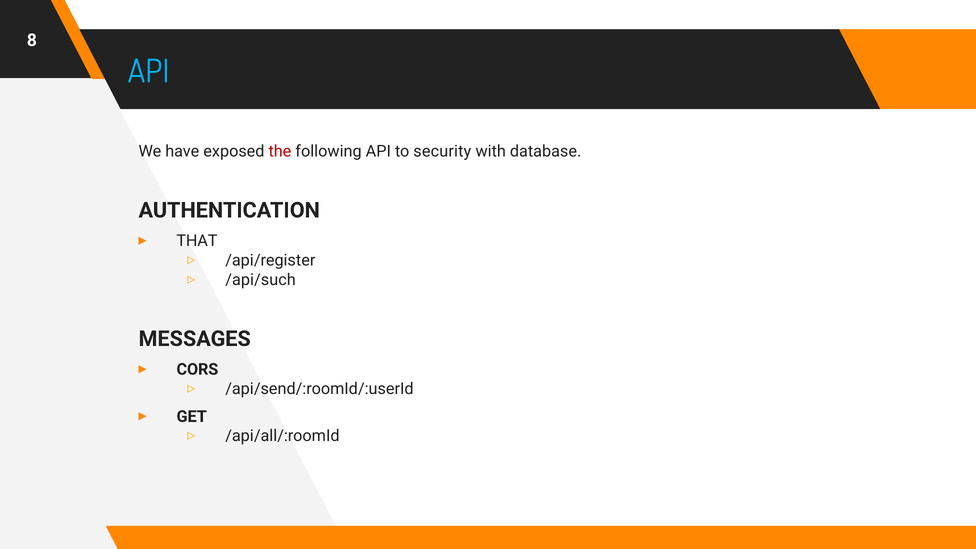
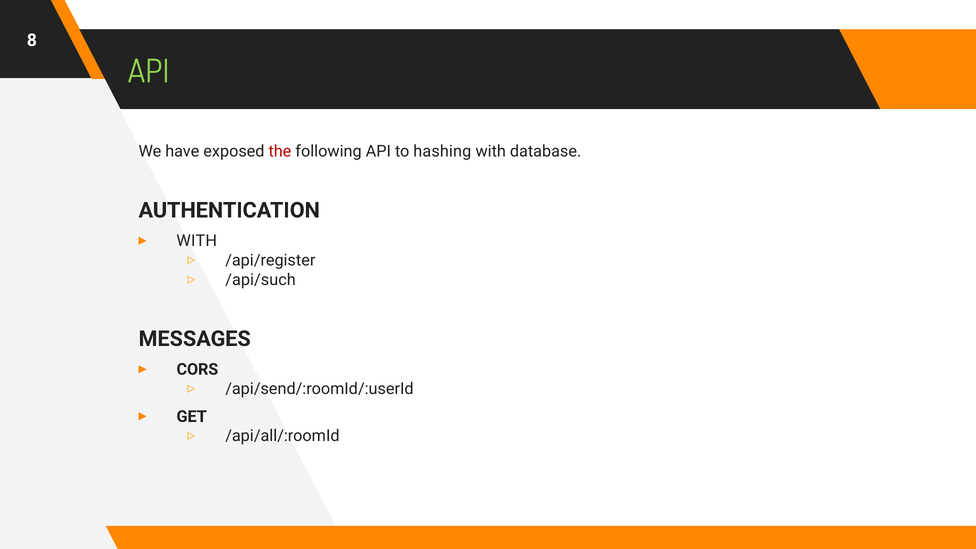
API at (149, 72) colour: light blue -> light green
security: security -> hashing
THAT at (197, 241): THAT -> WITH
